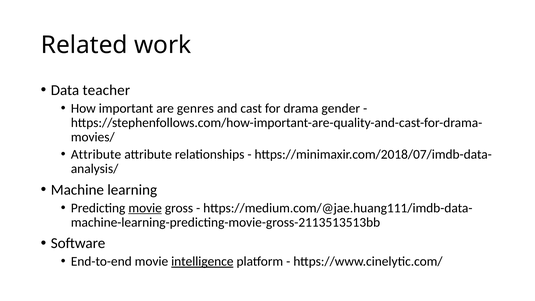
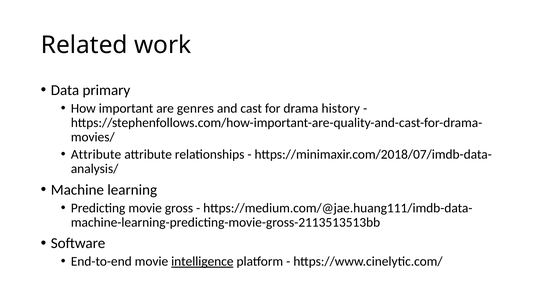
teacher: teacher -> primary
gender: gender -> history
movie at (145, 208) underline: present -> none
